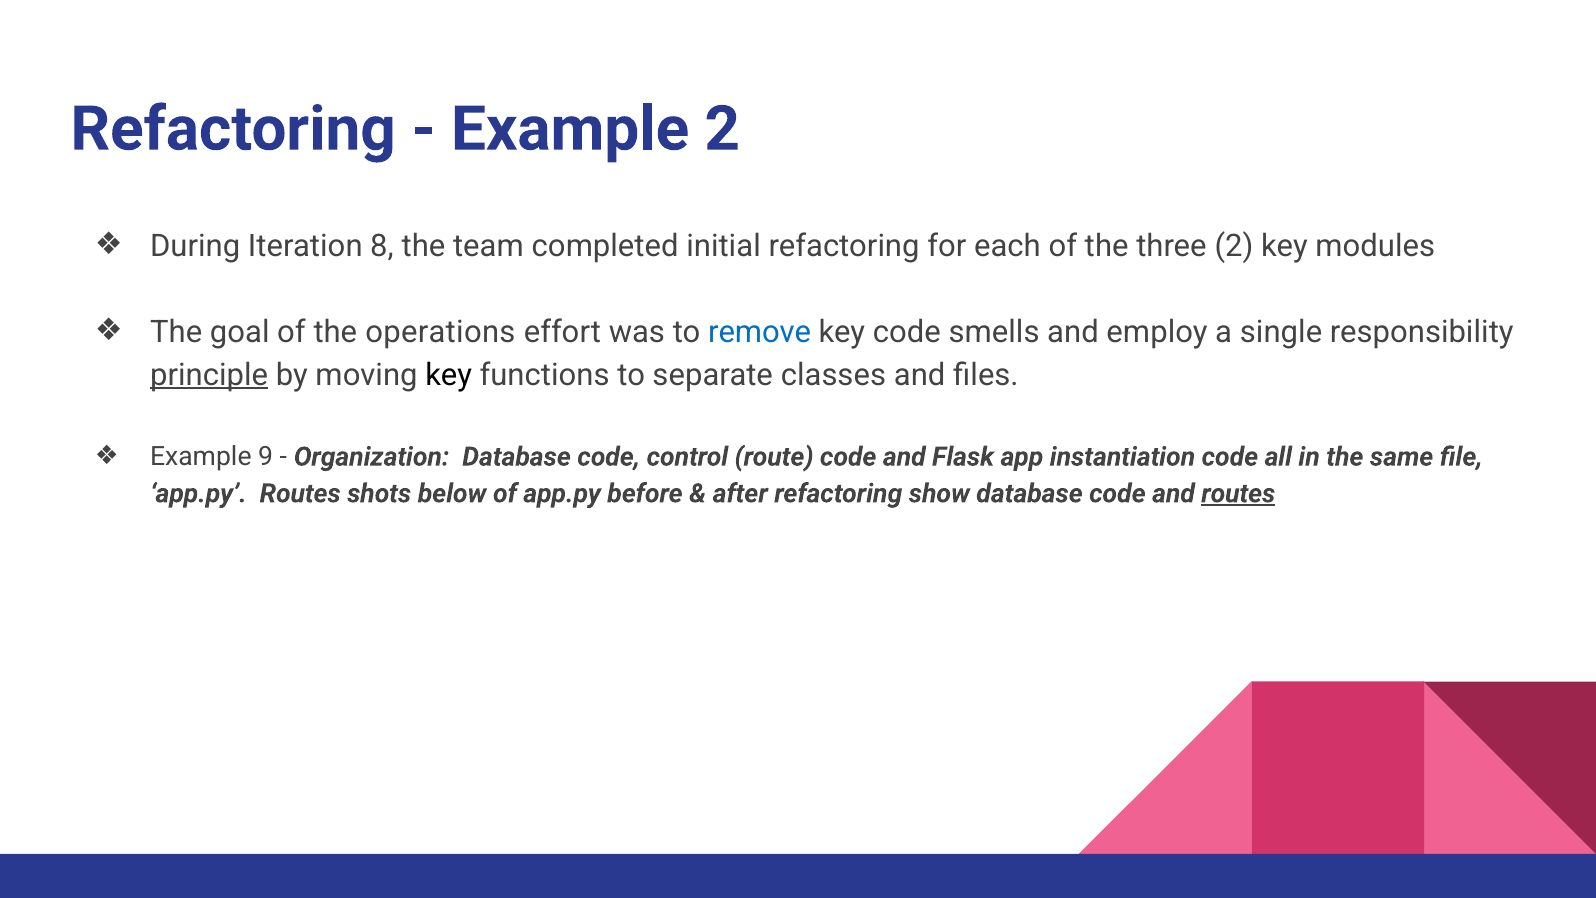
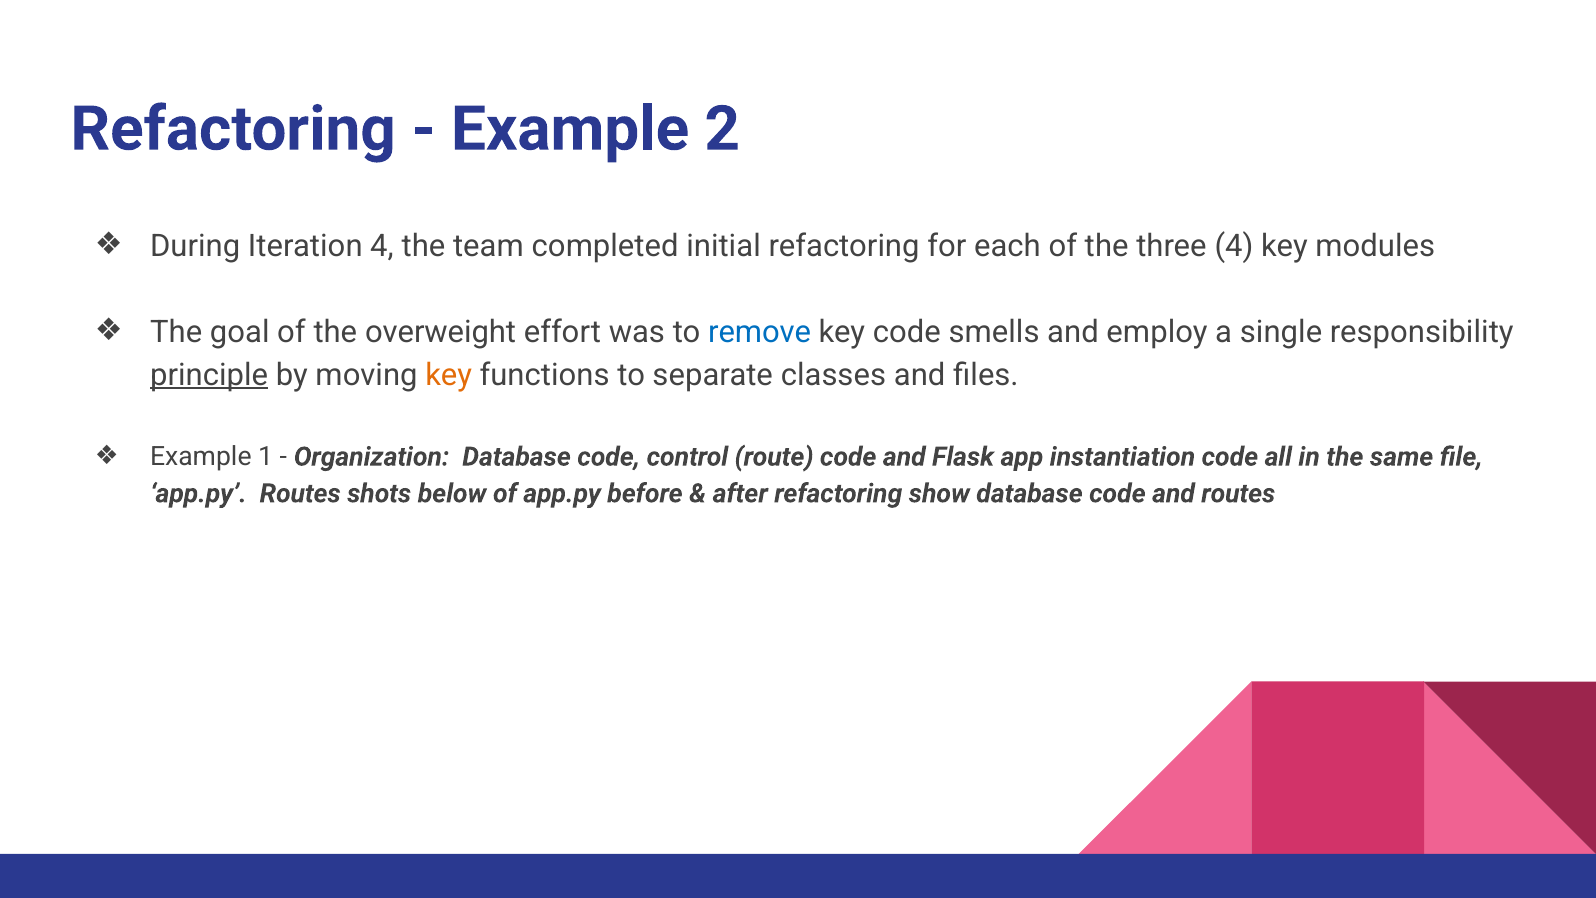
Iteration 8: 8 -> 4
three 2: 2 -> 4
operations: operations -> overweight
key at (449, 375) colour: black -> orange
9: 9 -> 1
routes at (1238, 493) underline: present -> none
